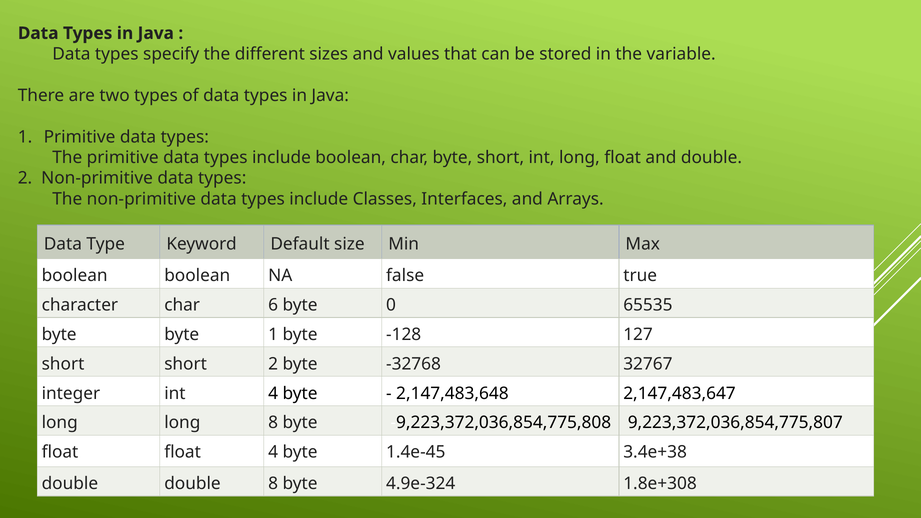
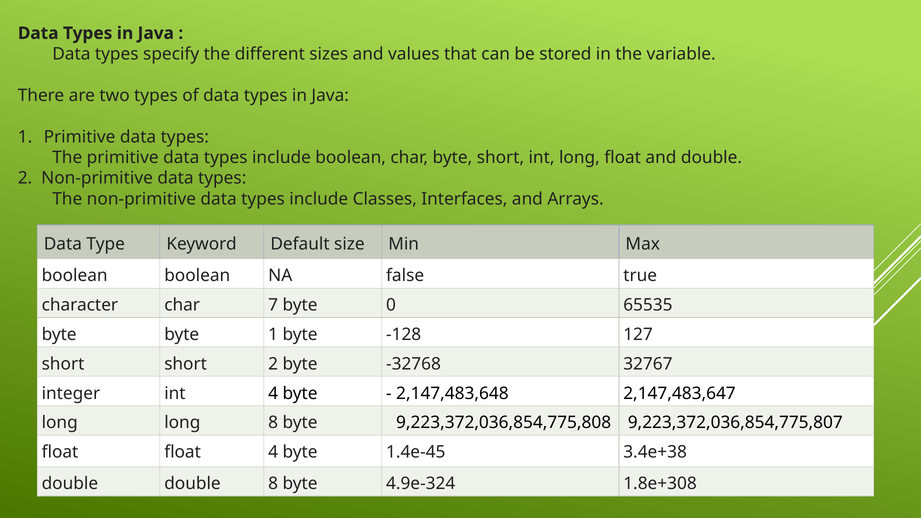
6: 6 -> 7
